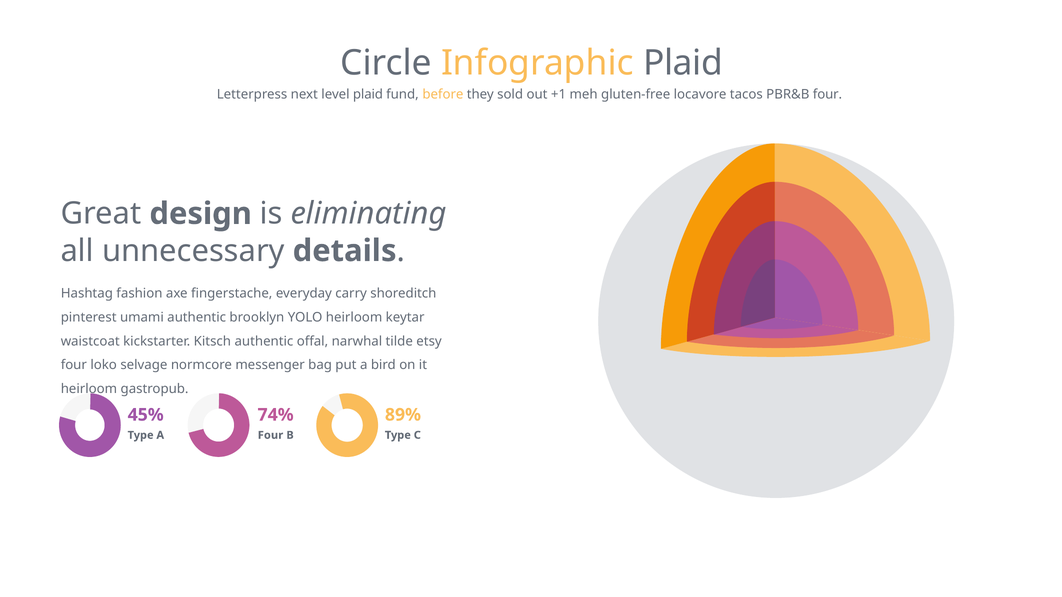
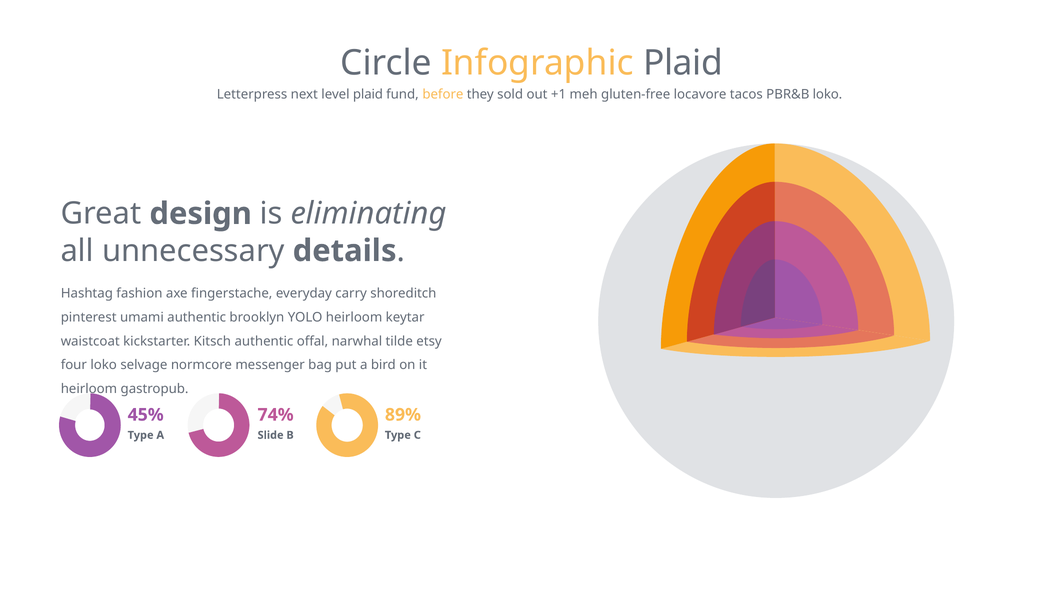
PBR&B four: four -> loko
Four at (270, 435): Four -> Slide
